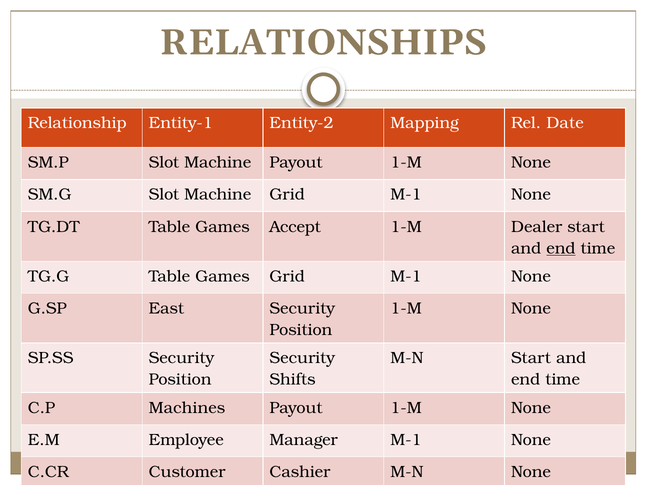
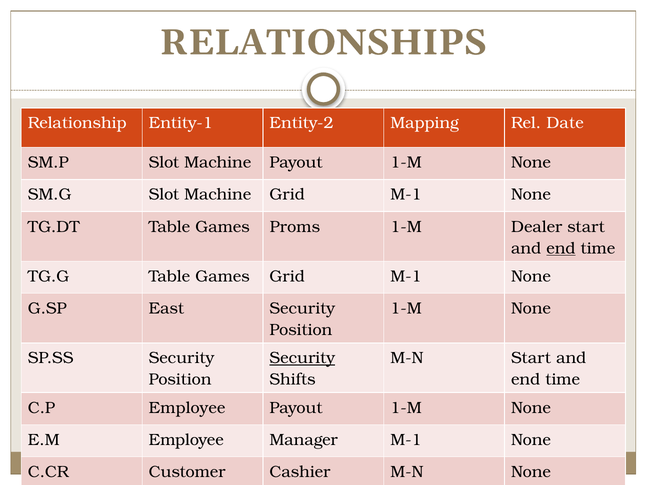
Accept: Accept -> Proms
Security at (302, 358) underline: none -> present
C.P Machines: Machines -> Employee
